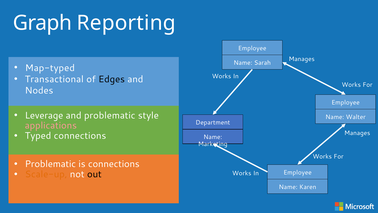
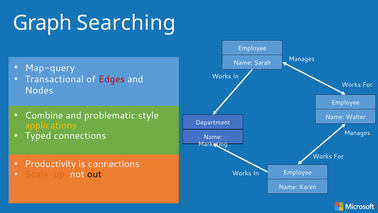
Reporting: Reporting -> Searching
Map-typed: Map-typed -> Map-query
Edges colour: black -> red
Leverage: Leverage -> Combine
applications colour: pink -> yellow
Problematic at (50, 164): Problematic -> Productivity
